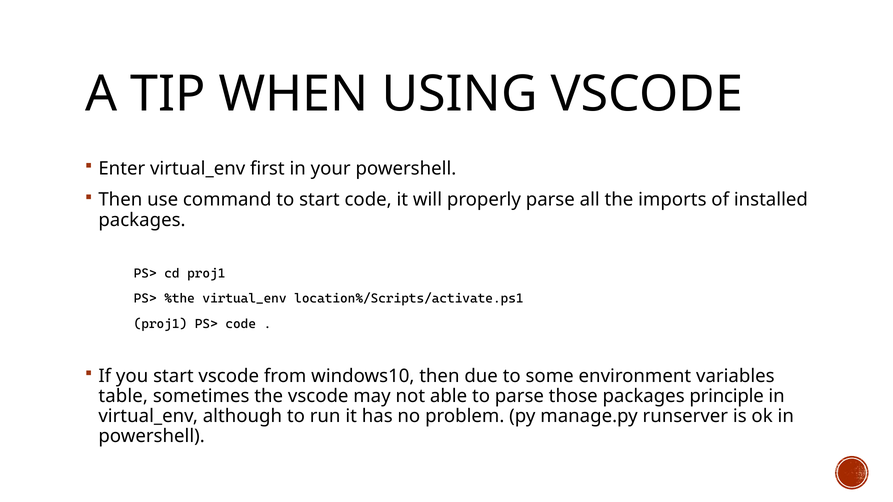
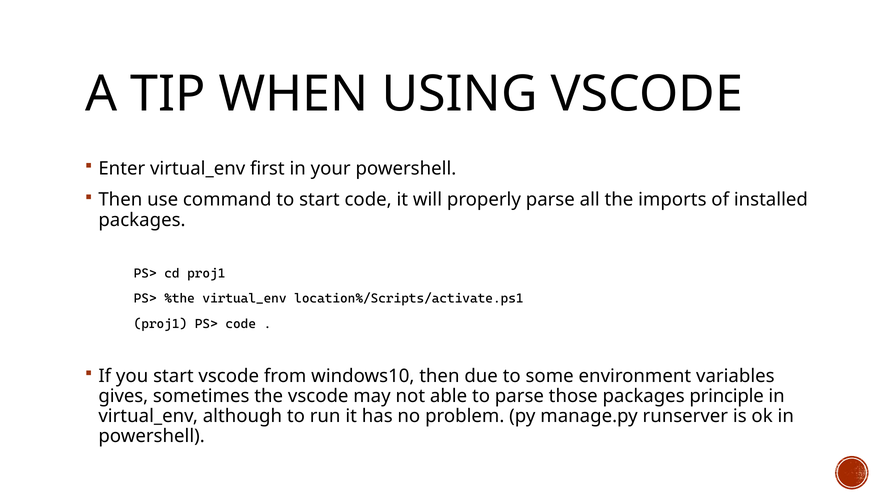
table: table -> gives
